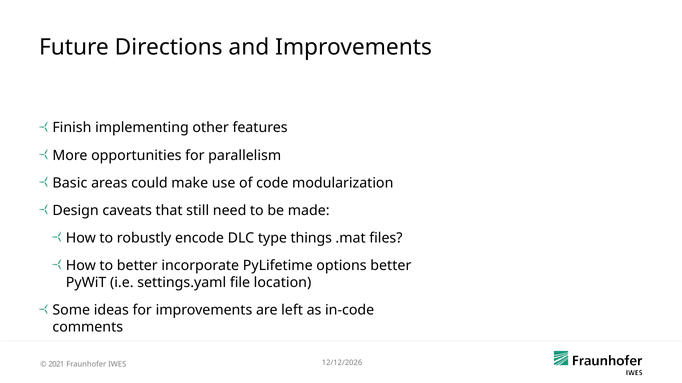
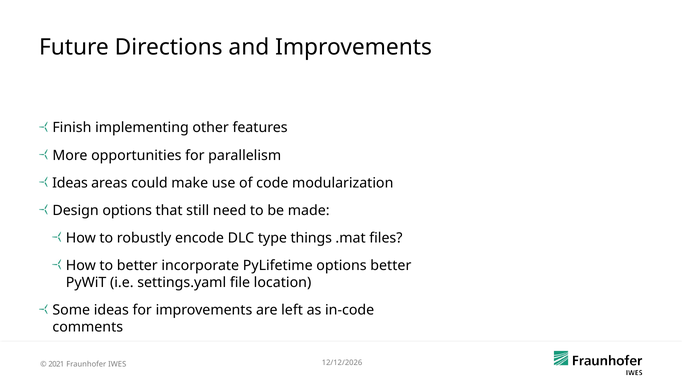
Basic at (70, 183): Basic -> Ideas
Design caveats: caveats -> options
